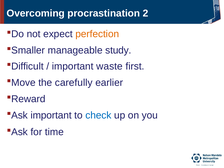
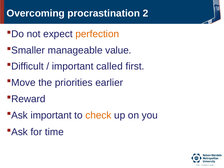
study: study -> value
waste: waste -> called
carefully: carefully -> priorities
check colour: blue -> orange
